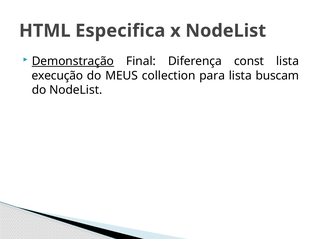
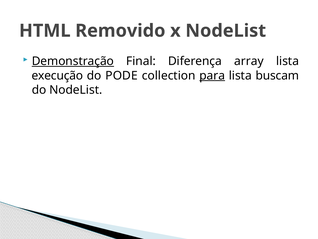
Especifica: Especifica -> Removido
const: const -> array
MEUS: MEUS -> PODE
para underline: none -> present
